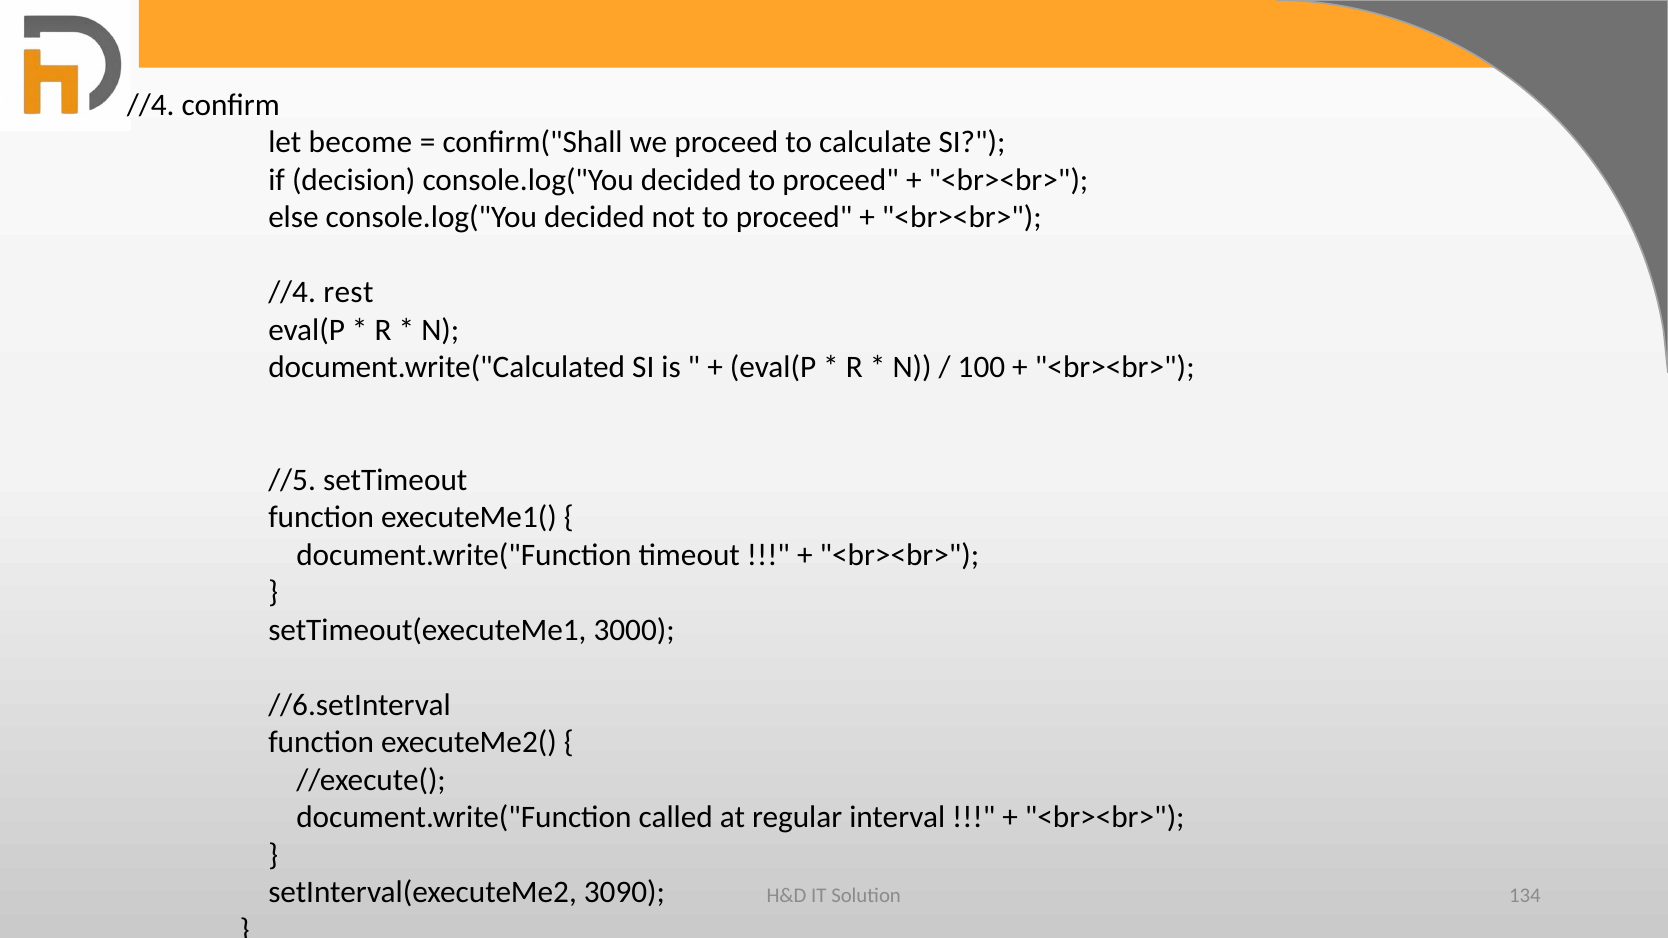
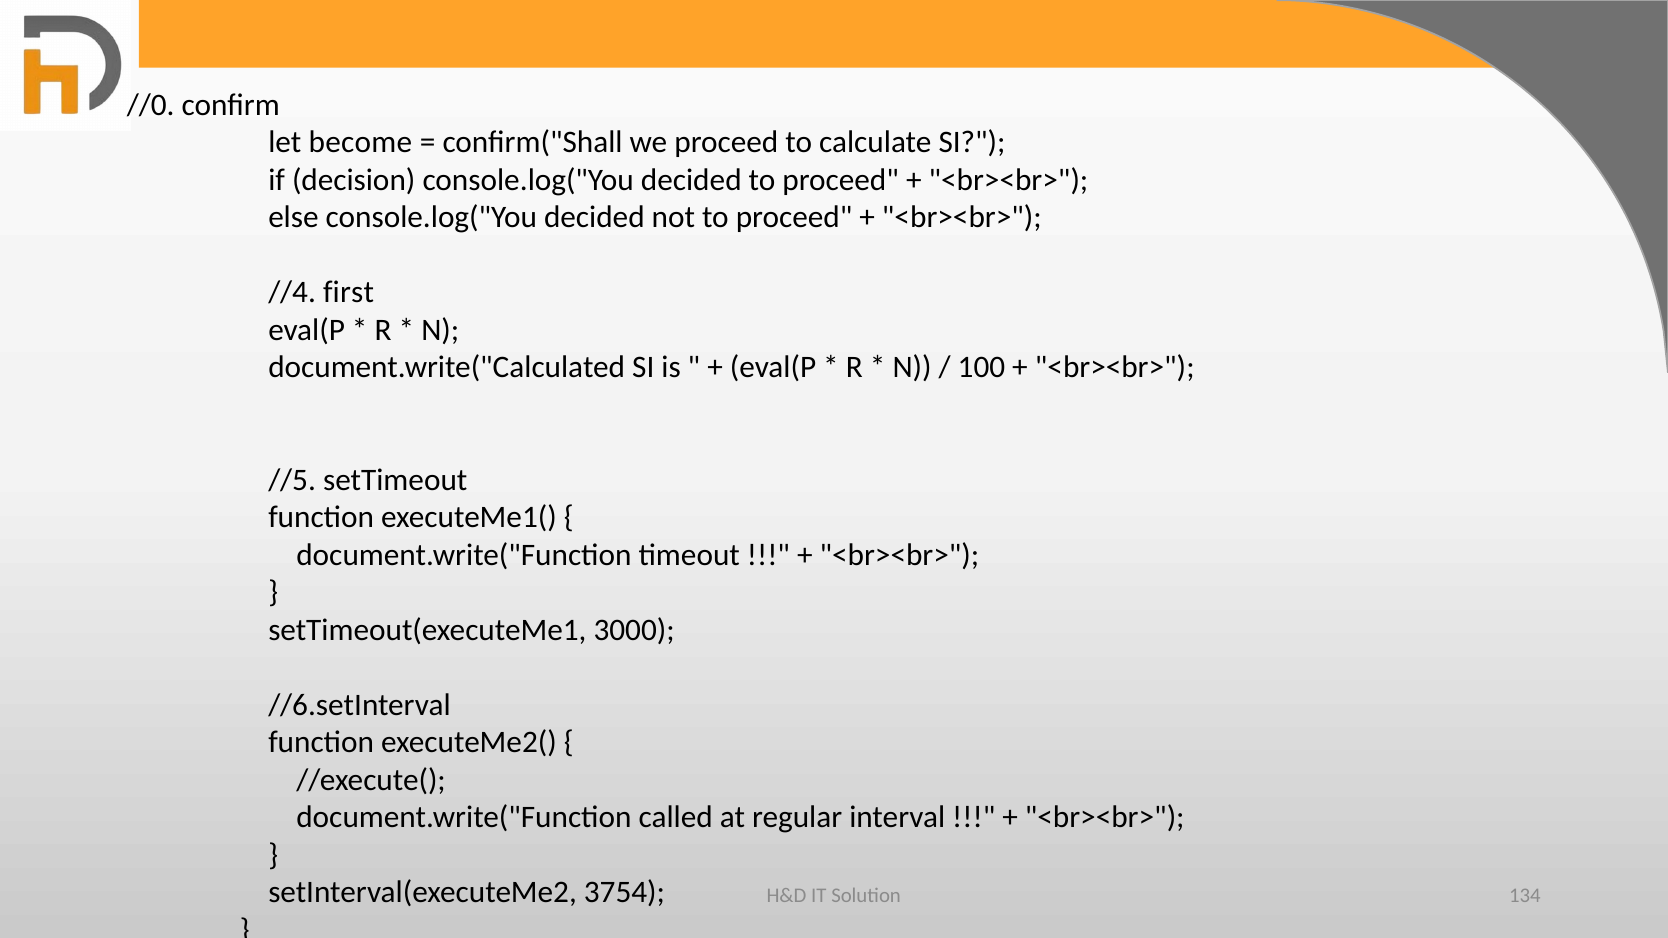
//4 at (151, 105): //4 -> //0
rest: rest -> first
3090: 3090 -> 3754
